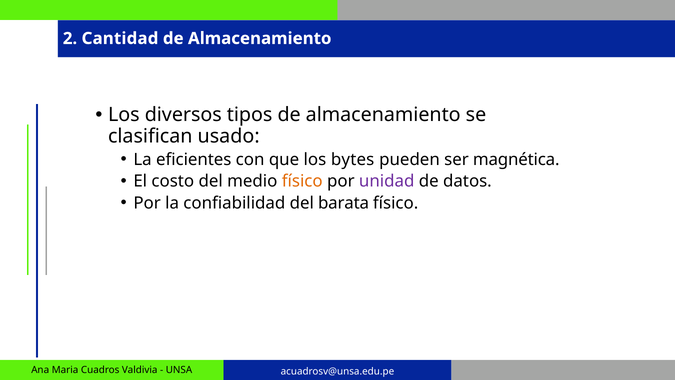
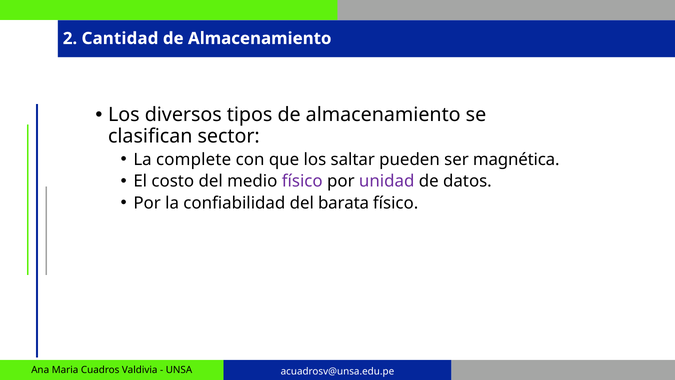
usado: usado -> sector
eficientes: eficientes -> complete
bytes: bytes -> saltar
físico at (302, 181) colour: orange -> purple
